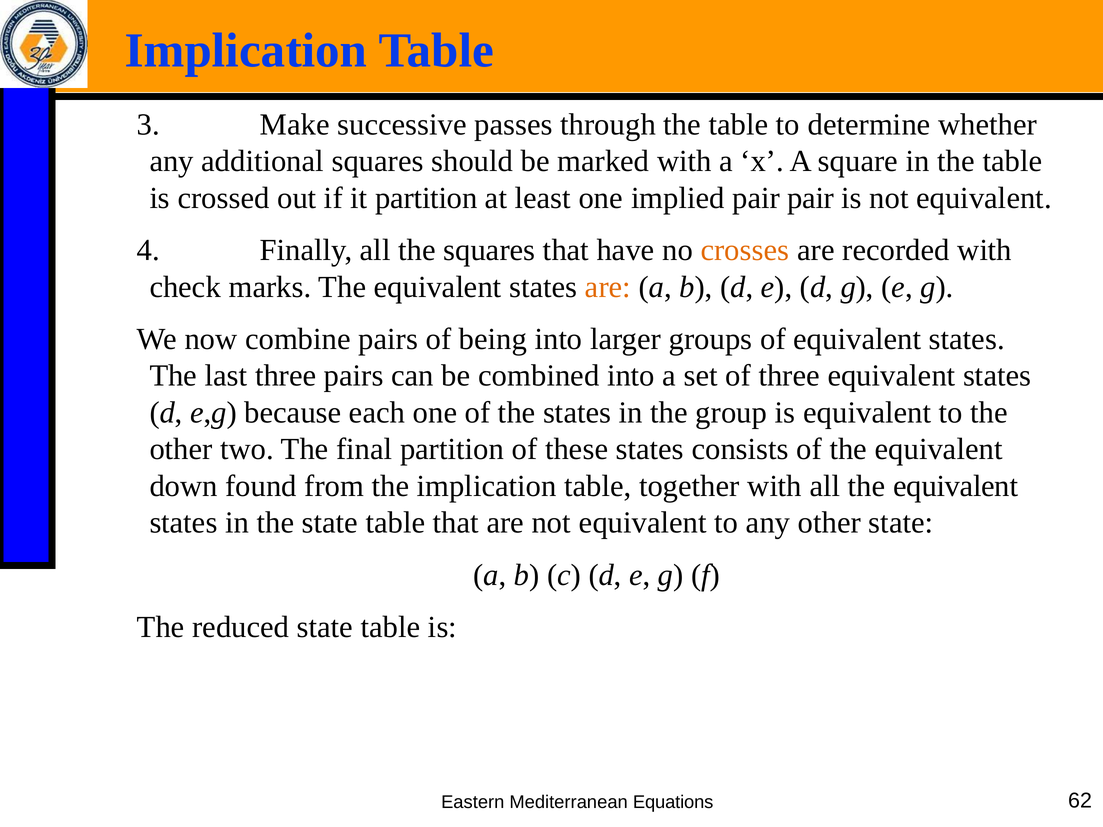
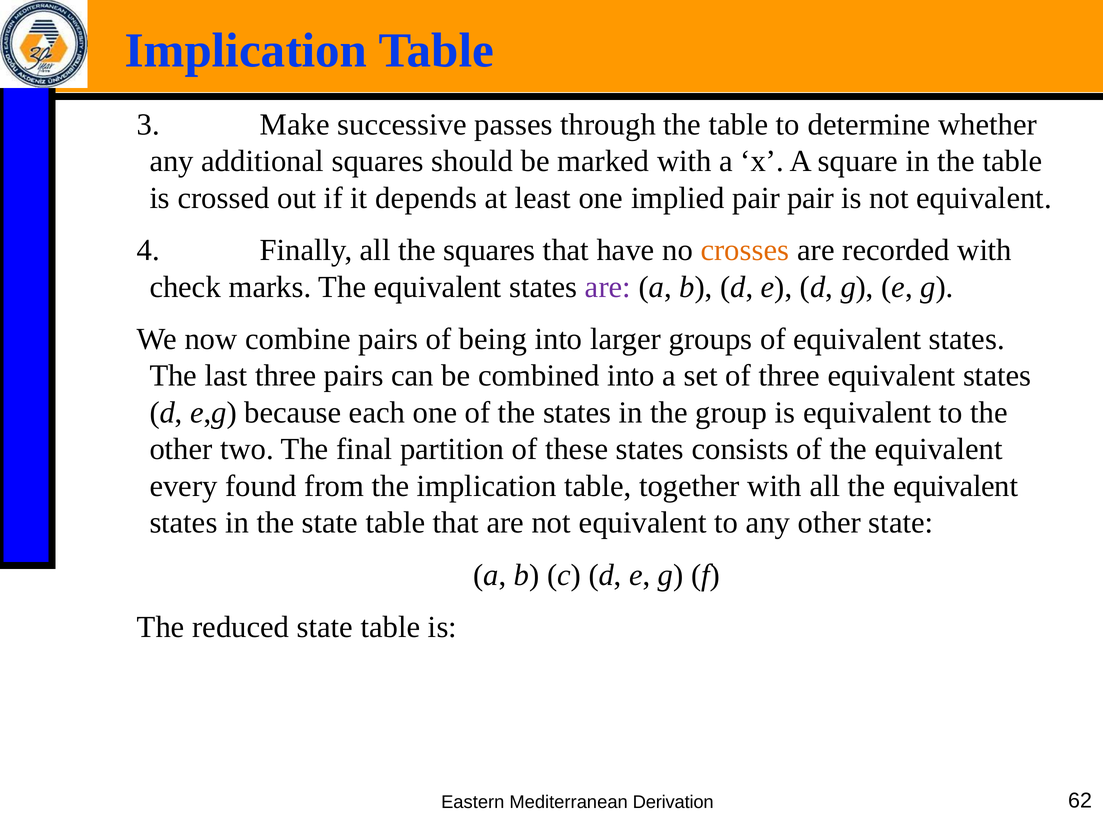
it partition: partition -> depends
are at (608, 287) colour: orange -> purple
down: down -> every
Equations: Equations -> Derivation
